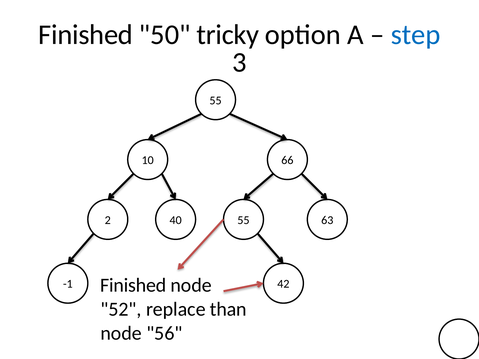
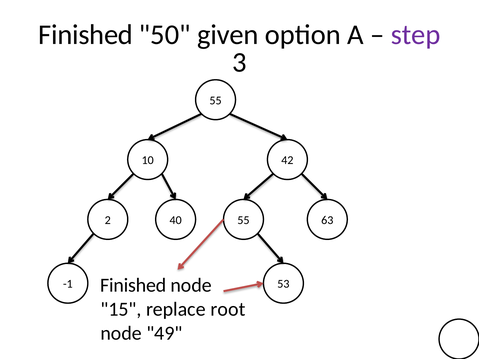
tricky: tricky -> given
step colour: blue -> purple
66: 66 -> 42
42: 42 -> 53
52: 52 -> 15
than: than -> root
56: 56 -> 49
